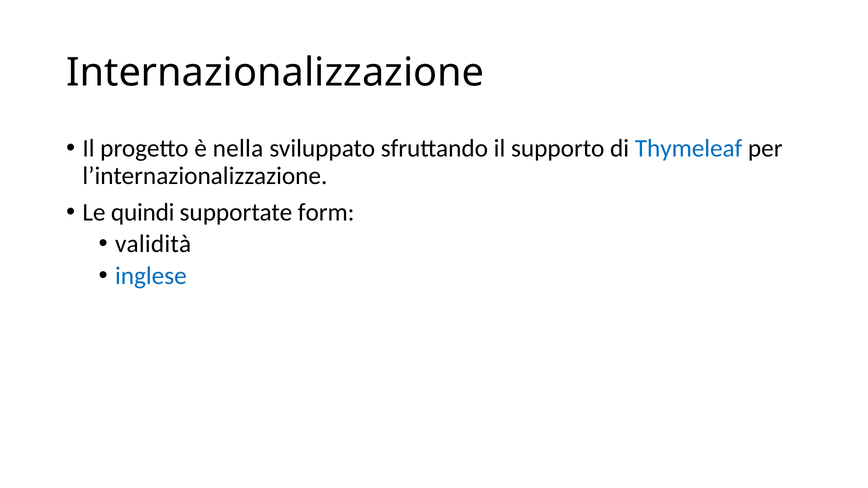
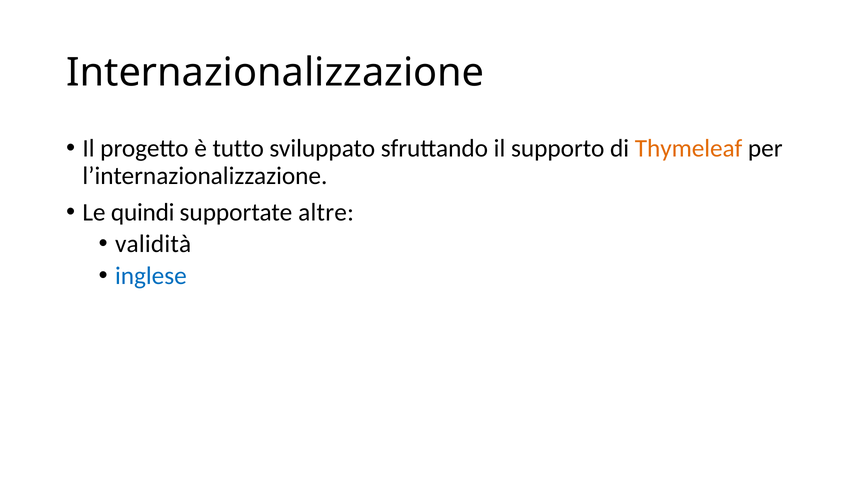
nella: nella -> tutto
Thymeleaf colour: blue -> orange
form: form -> altre
